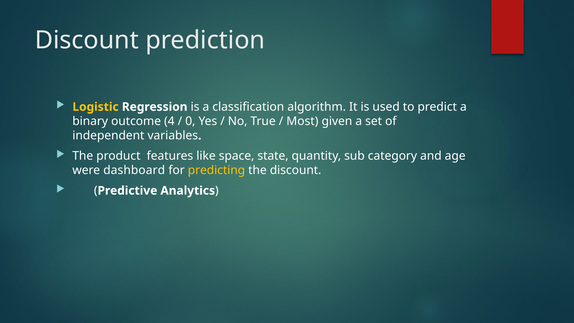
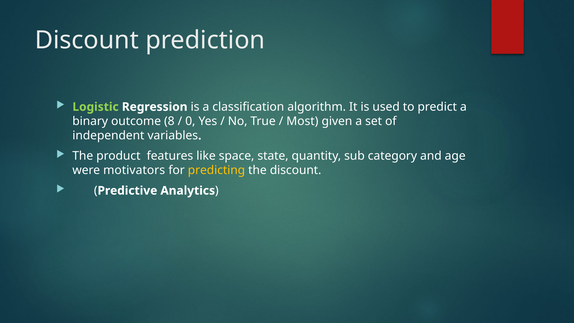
Logistic colour: yellow -> light green
4: 4 -> 8
dashboard: dashboard -> motivators
